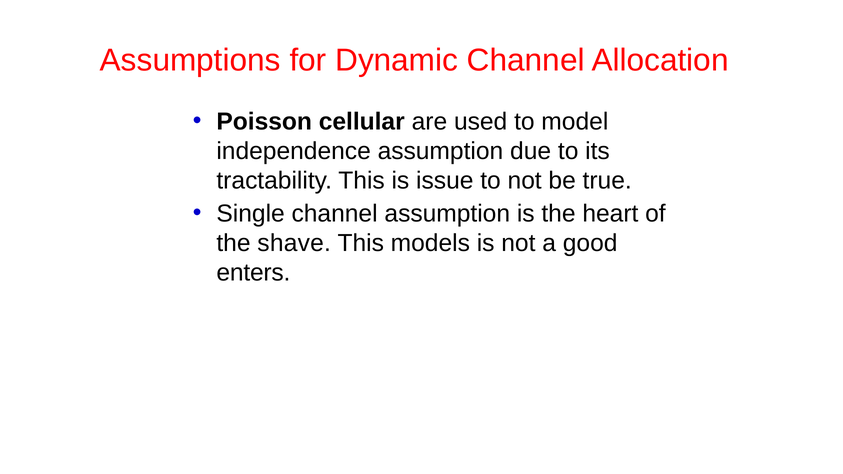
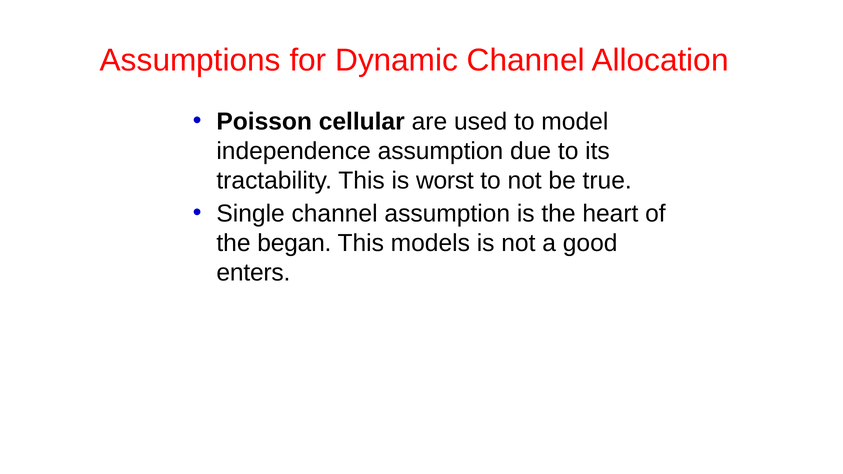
issue: issue -> worst
shave: shave -> began
